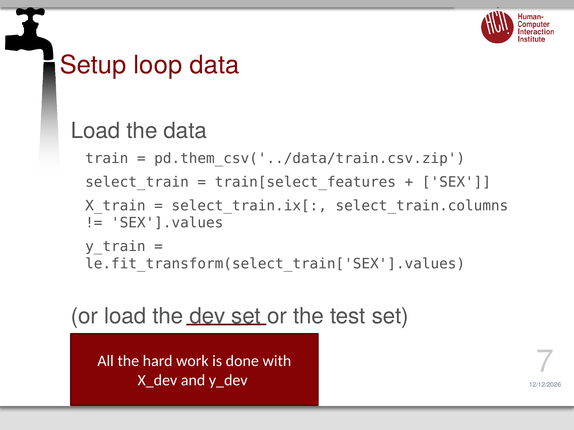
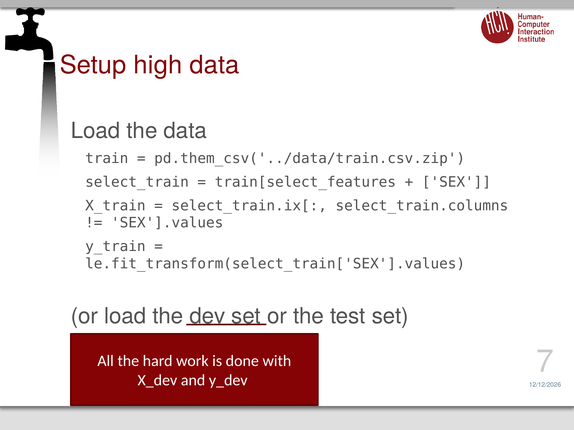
loop: loop -> high
